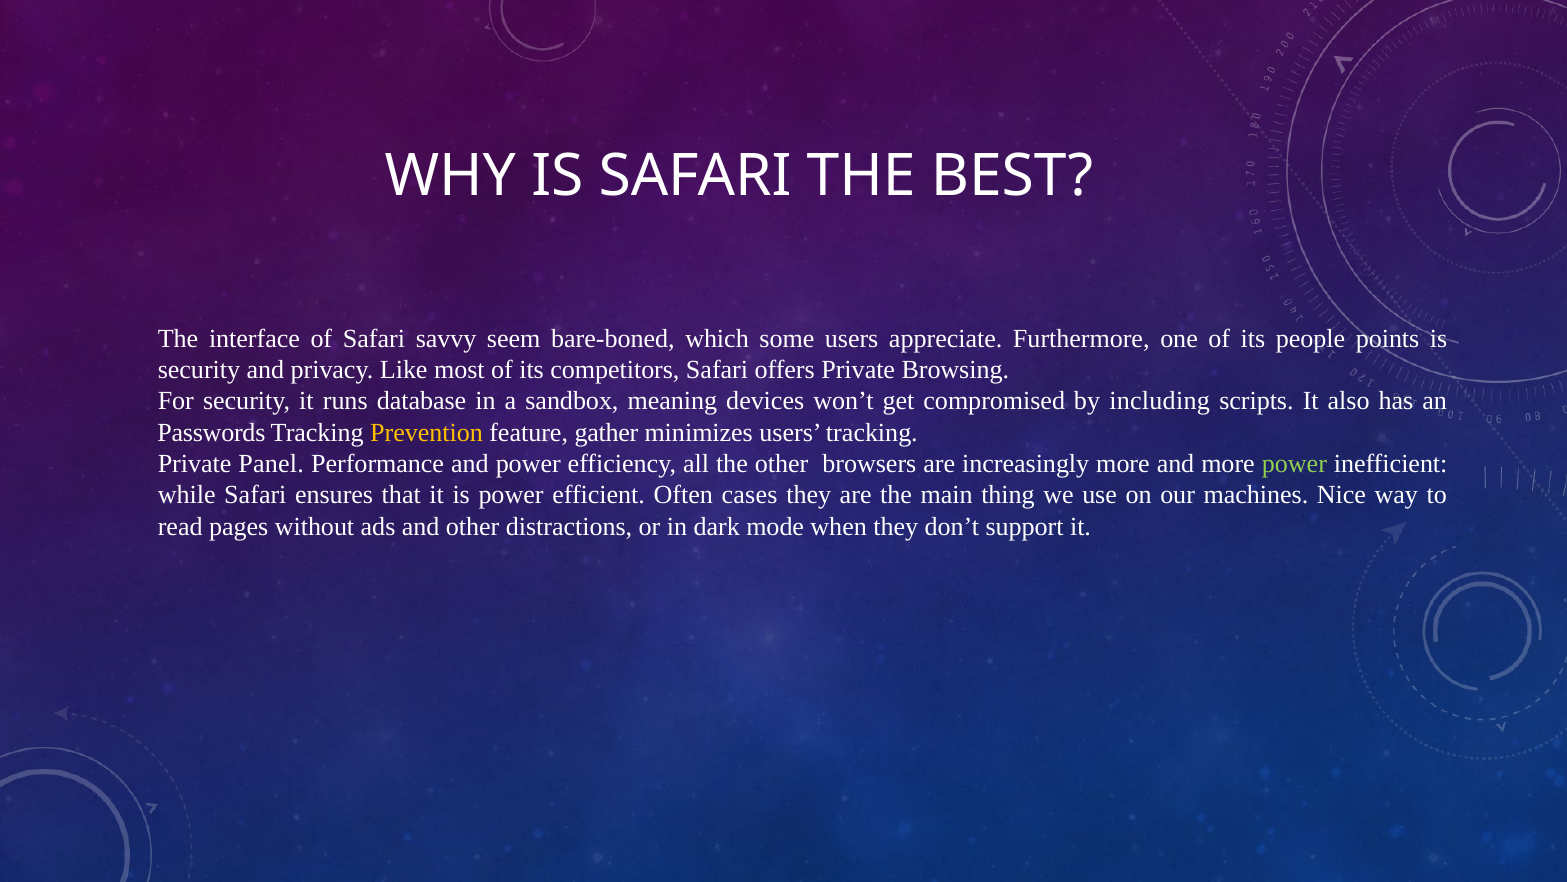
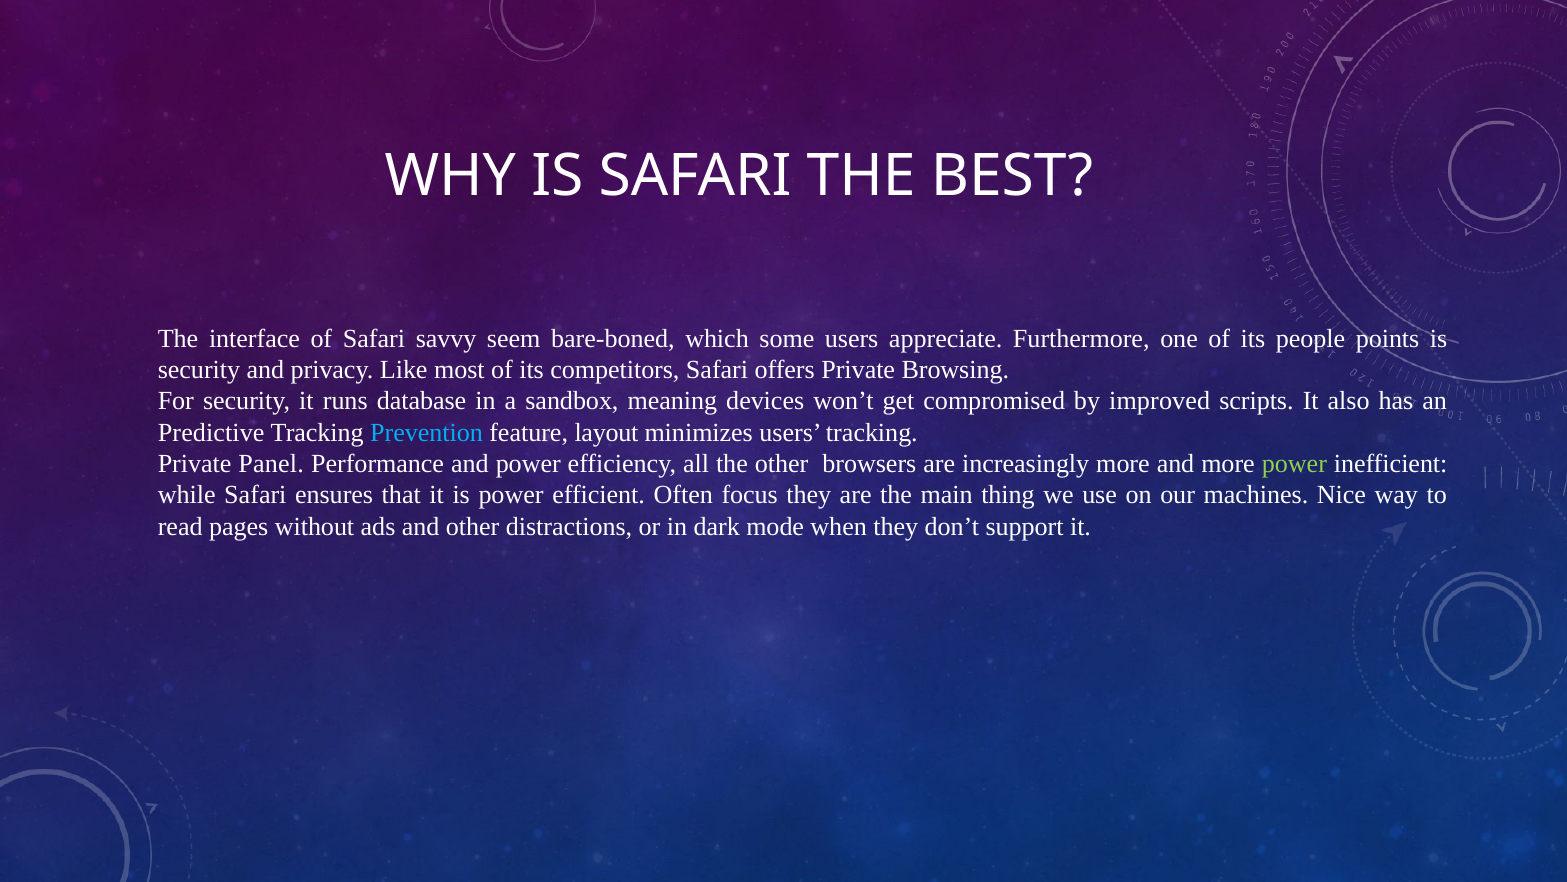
including: including -> improved
Passwords: Passwords -> Predictive
Prevention colour: yellow -> light blue
gather: gather -> layout
cases: cases -> focus
